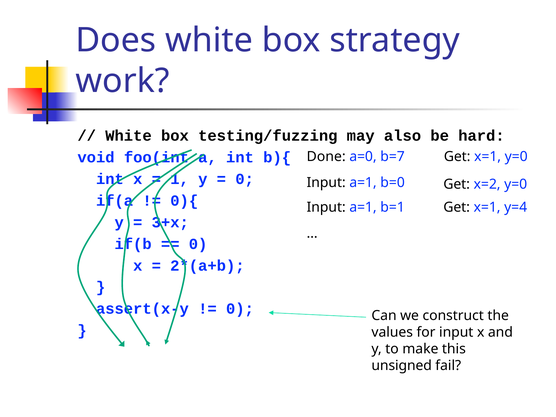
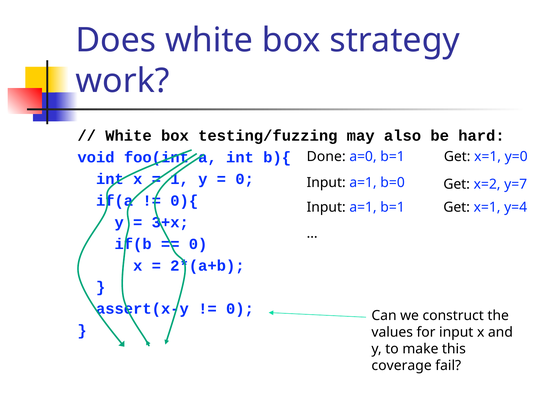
a=0 b=7: b=7 -> b=1
x=2 y=0: y=0 -> y=7
unsigned: unsigned -> coverage
